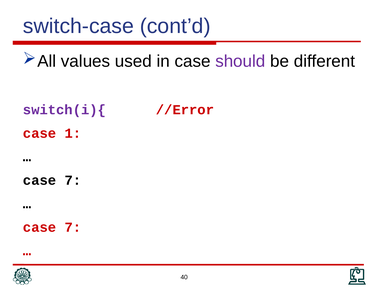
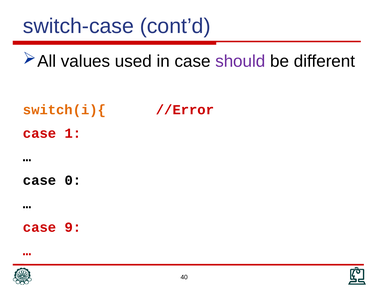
switch(i){ colour: purple -> orange
7 at (73, 180): 7 -> 0
7 at (73, 227): 7 -> 9
